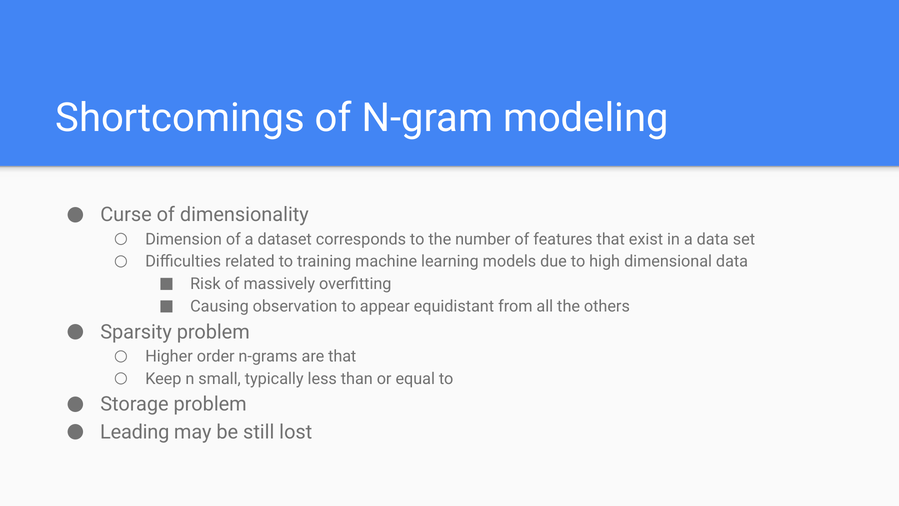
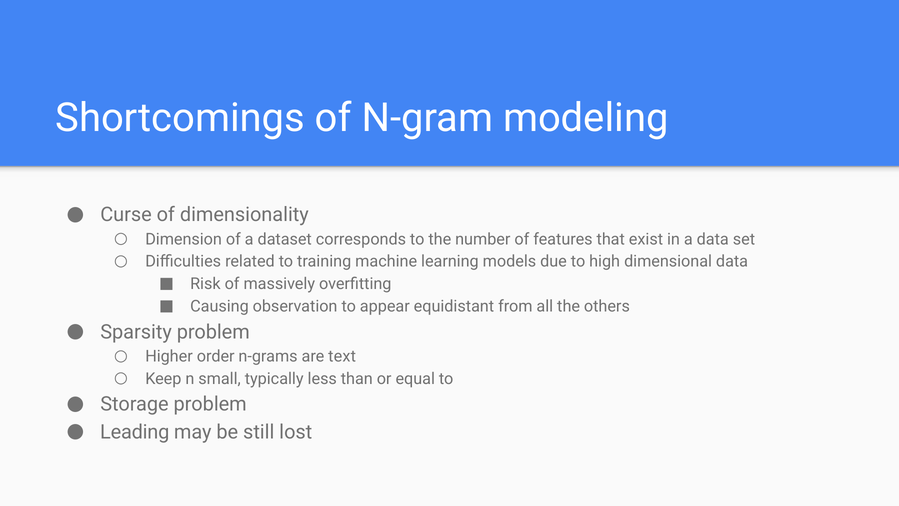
are that: that -> text
